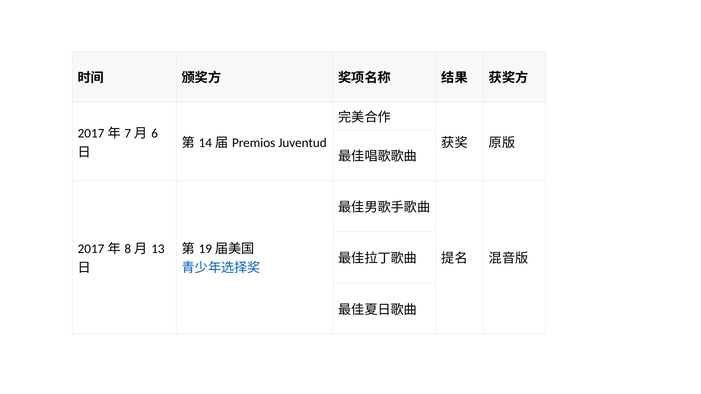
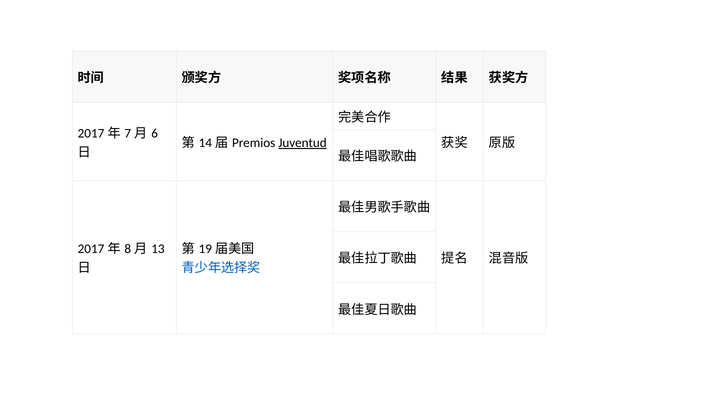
Juventud underline: none -> present
